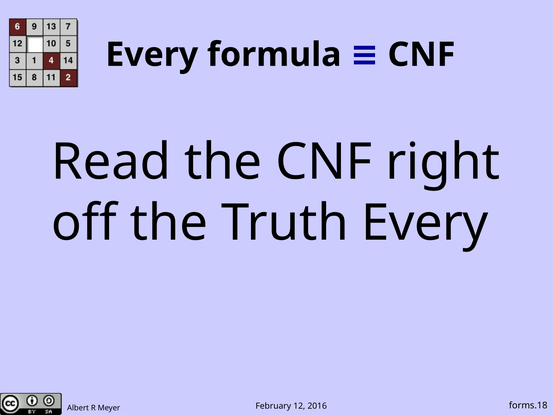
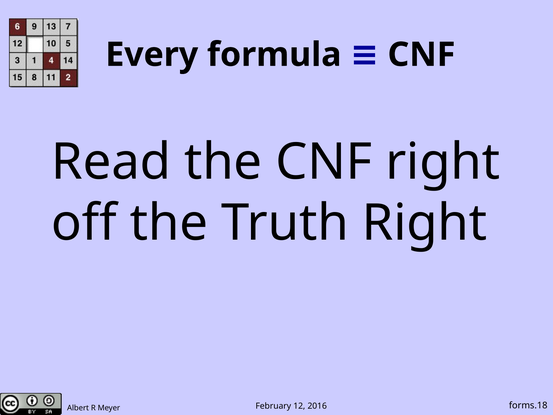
Truth Every: Every -> Right
